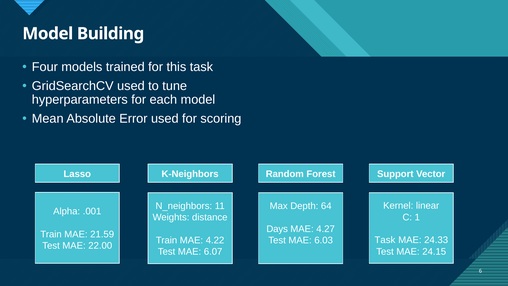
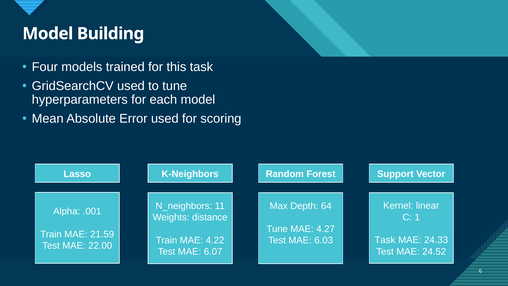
Days at (277, 229): Days -> Tune
24.15: 24.15 -> 24.52
